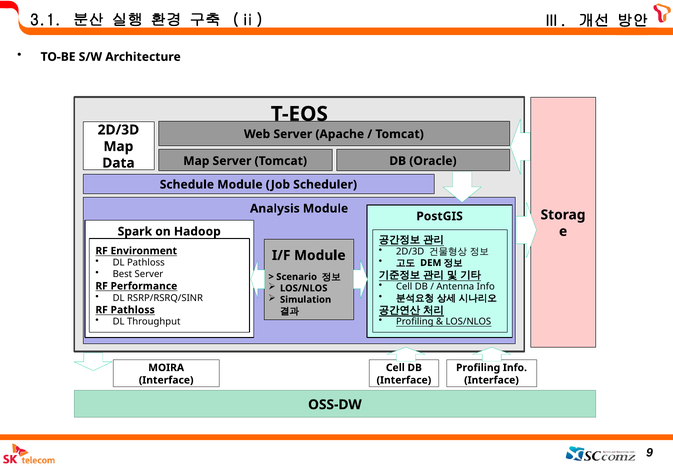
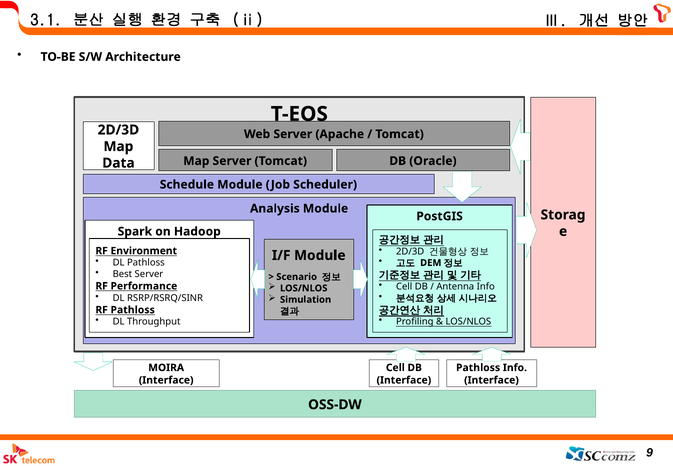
Profiling at (478, 368): Profiling -> Pathloss
